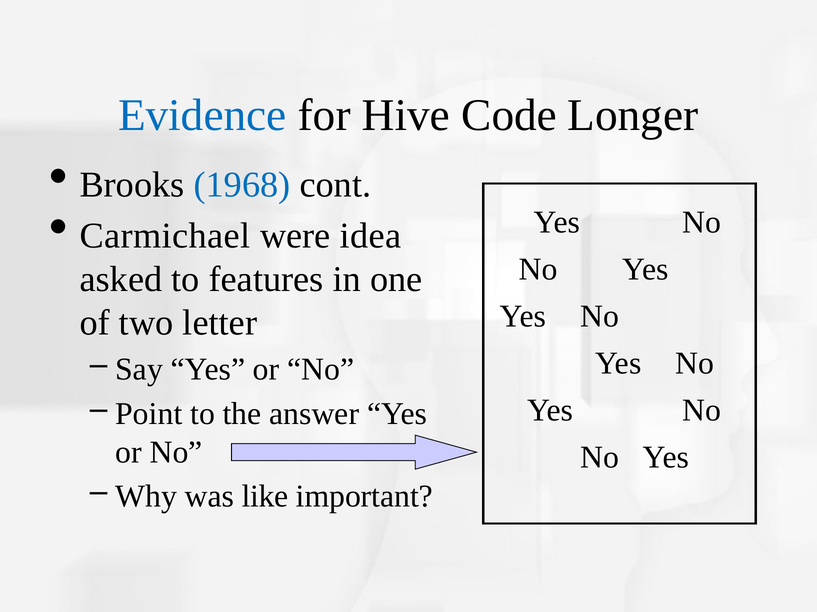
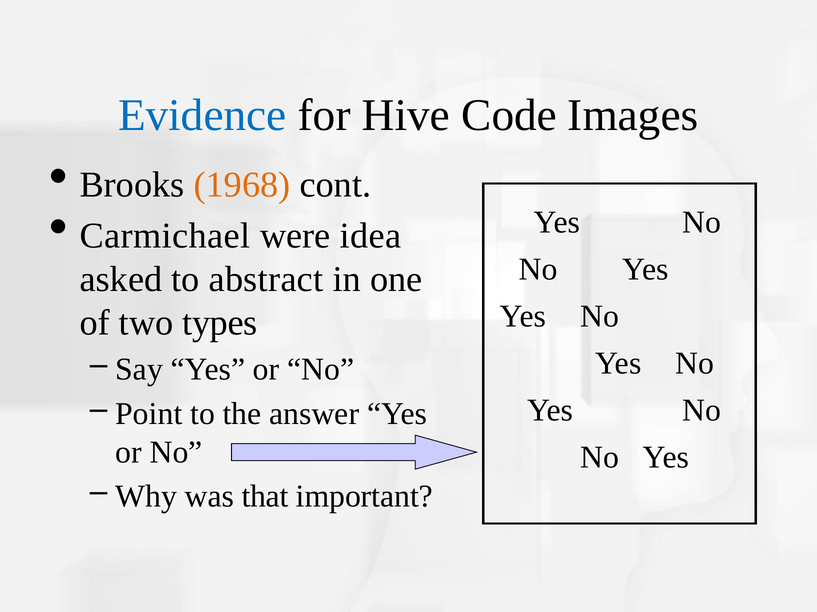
Longer: Longer -> Images
1968 colour: blue -> orange
features: features -> abstract
letter: letter -> types
like: like -> that
